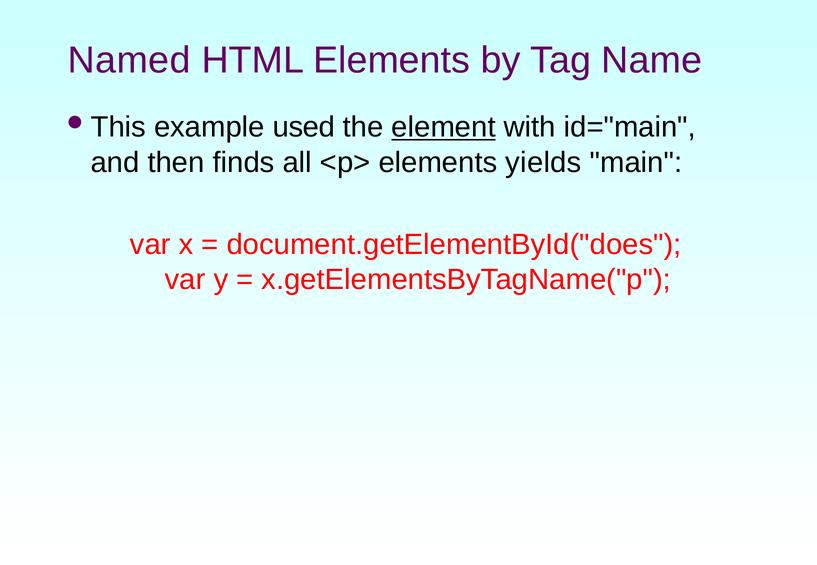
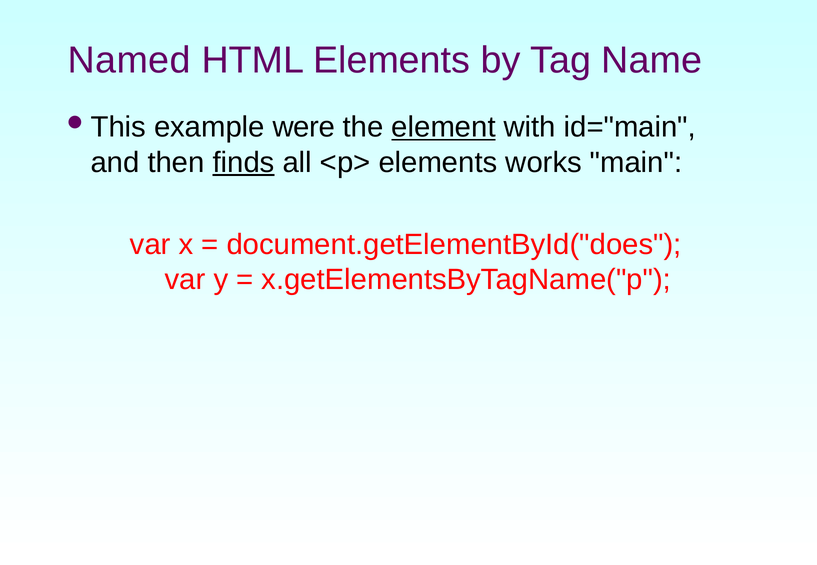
used: used -> were
finds underline: none -> present
yields: yields -> works
